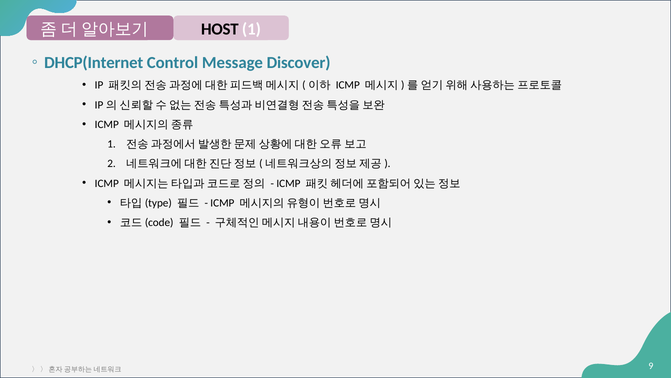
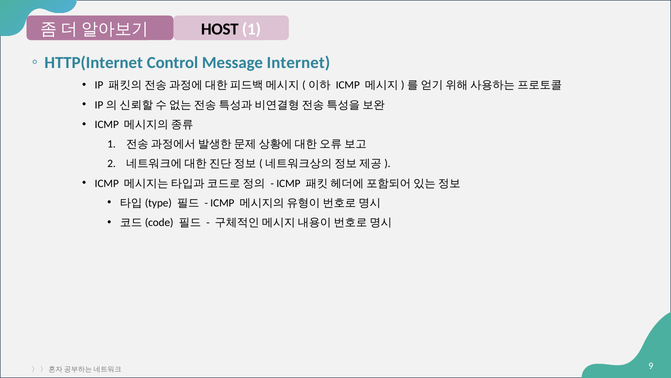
DHCP(Internet: DHCP(Internet -> HTTP(Internet
Discover: Discover -> Internet
